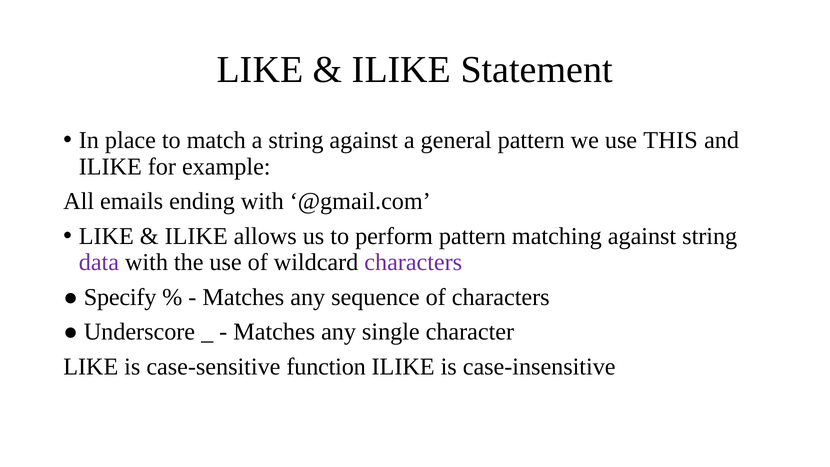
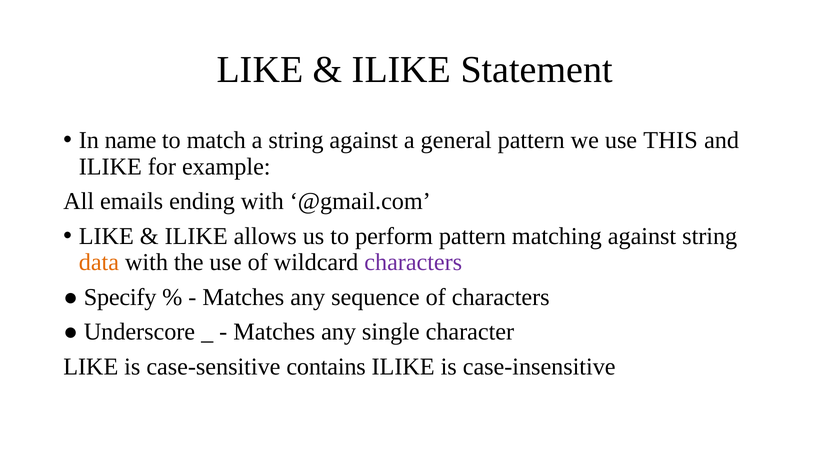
place: place -> name
data colour: purple -> orange
function: function -> contains
